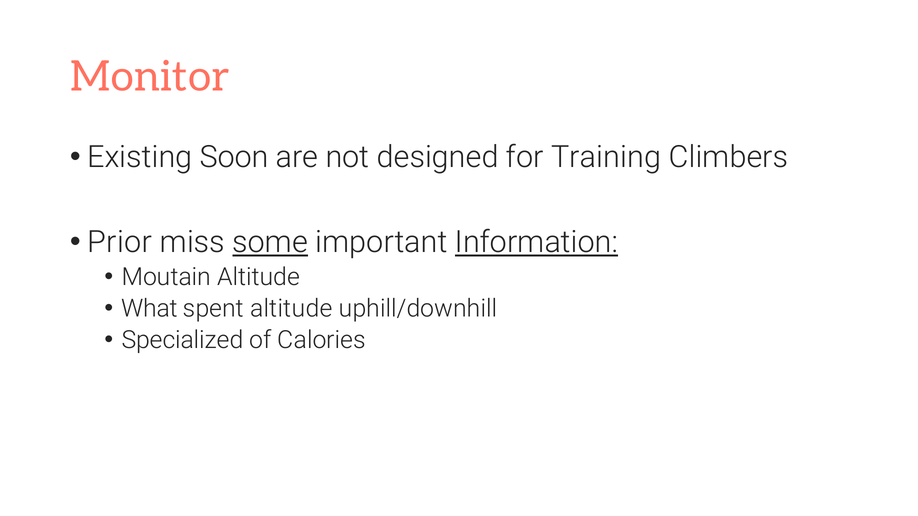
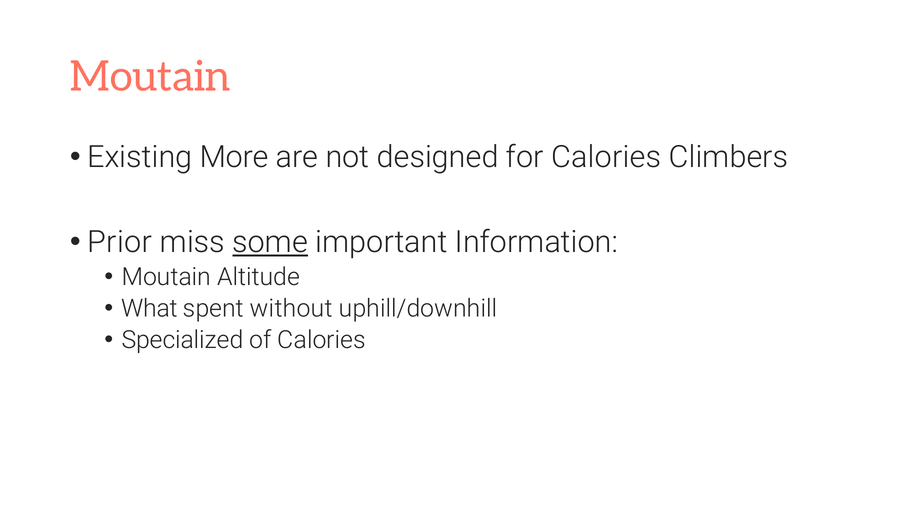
Monitor at (150, 77): Monitor -> Moutain
Soon: Soon -> More
for Training: Training -> Calories
Information underline: present -> none
spent altitude: altitude -> without
